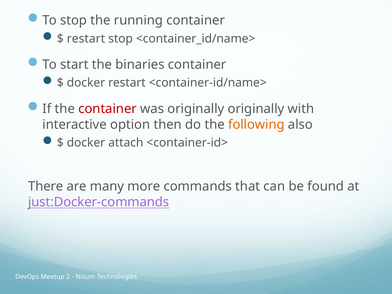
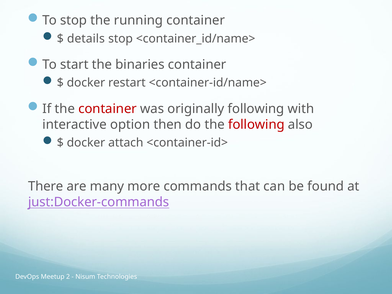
restart at (86, 39): restart -> details
originally originally: originally -> following
following at (256, 124) colour: orange -> red
